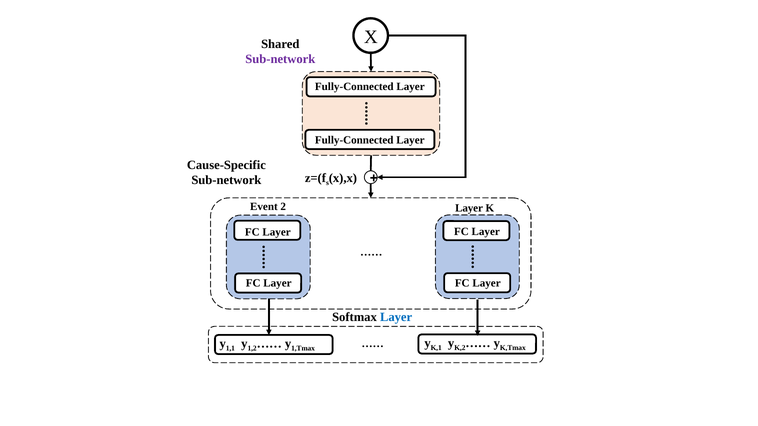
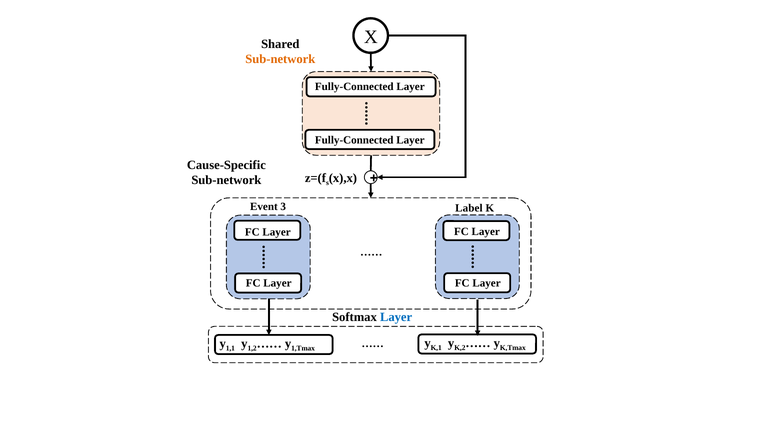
Sub-network at (280, 59) colour: purple -> orange
2: 2 -> 3
Layer at (469, 208): Layer -> Label
